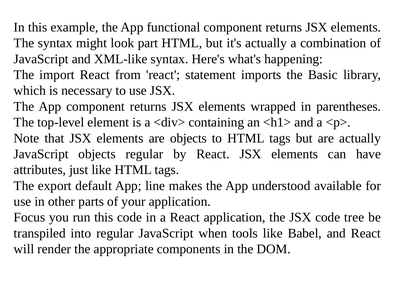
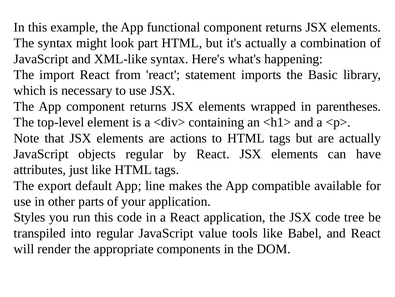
are objects: objects -> actions
understood: understood -> compatible
Focus: Focus -> Styles
when: when -> value
